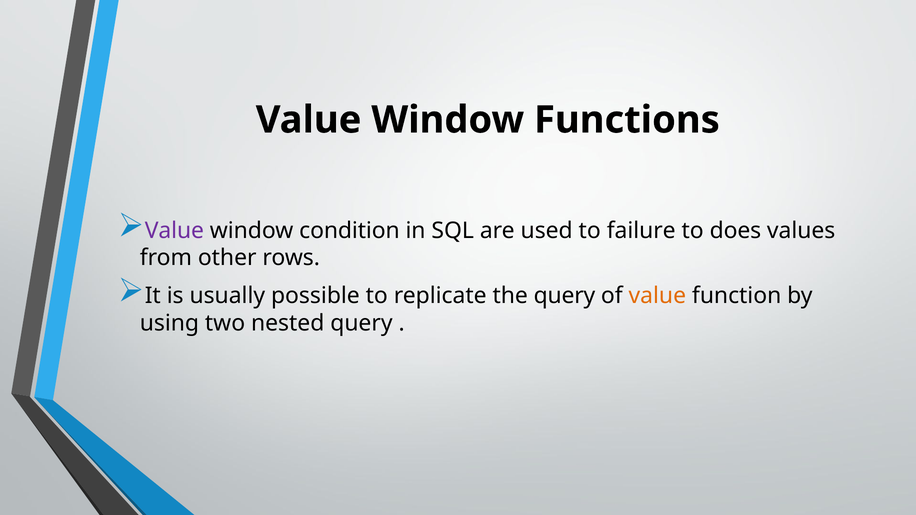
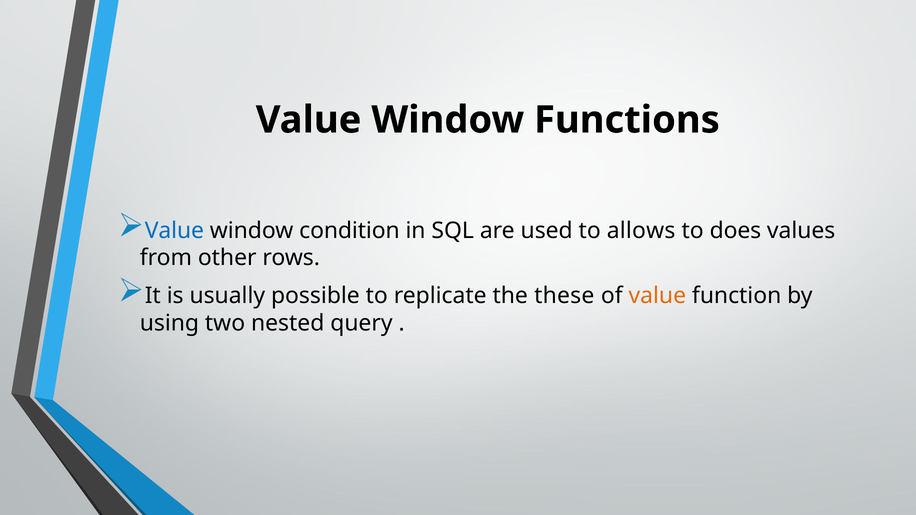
Value at (174, 231) colour: purple -> blue
failure: failure -> allows
the query: query -> these
